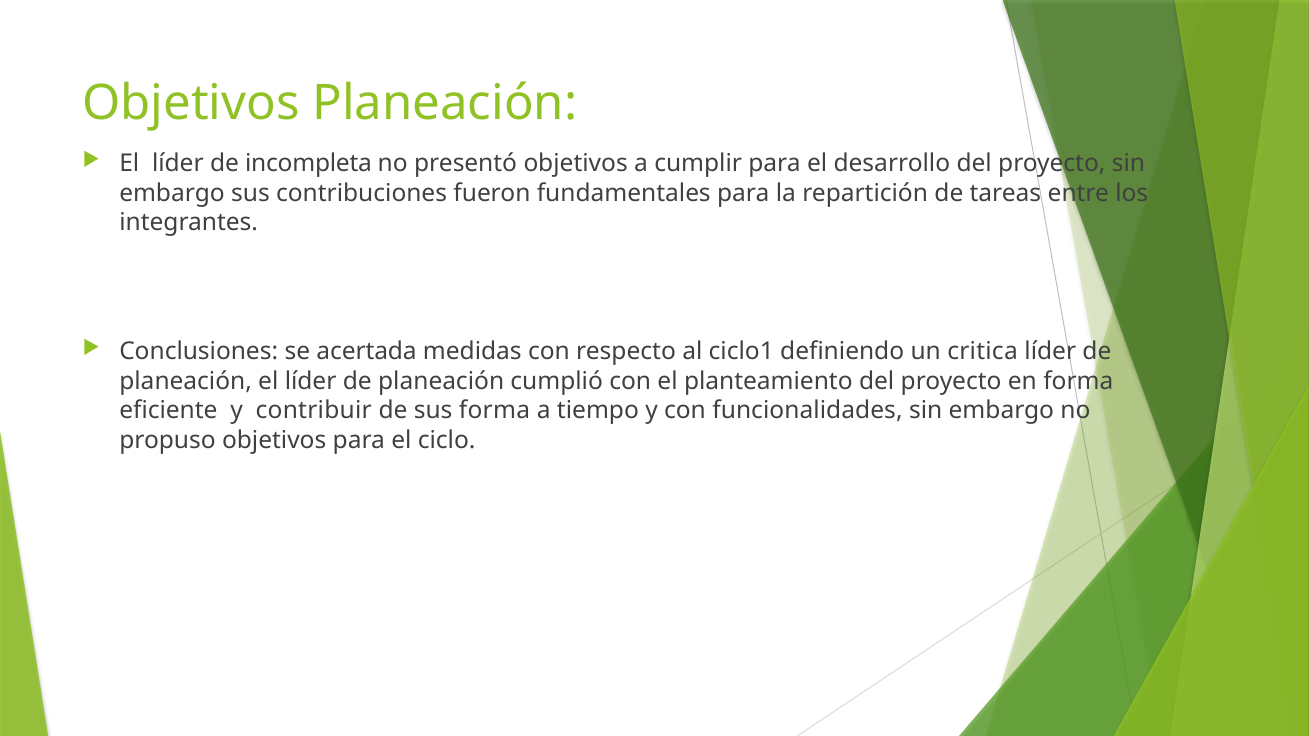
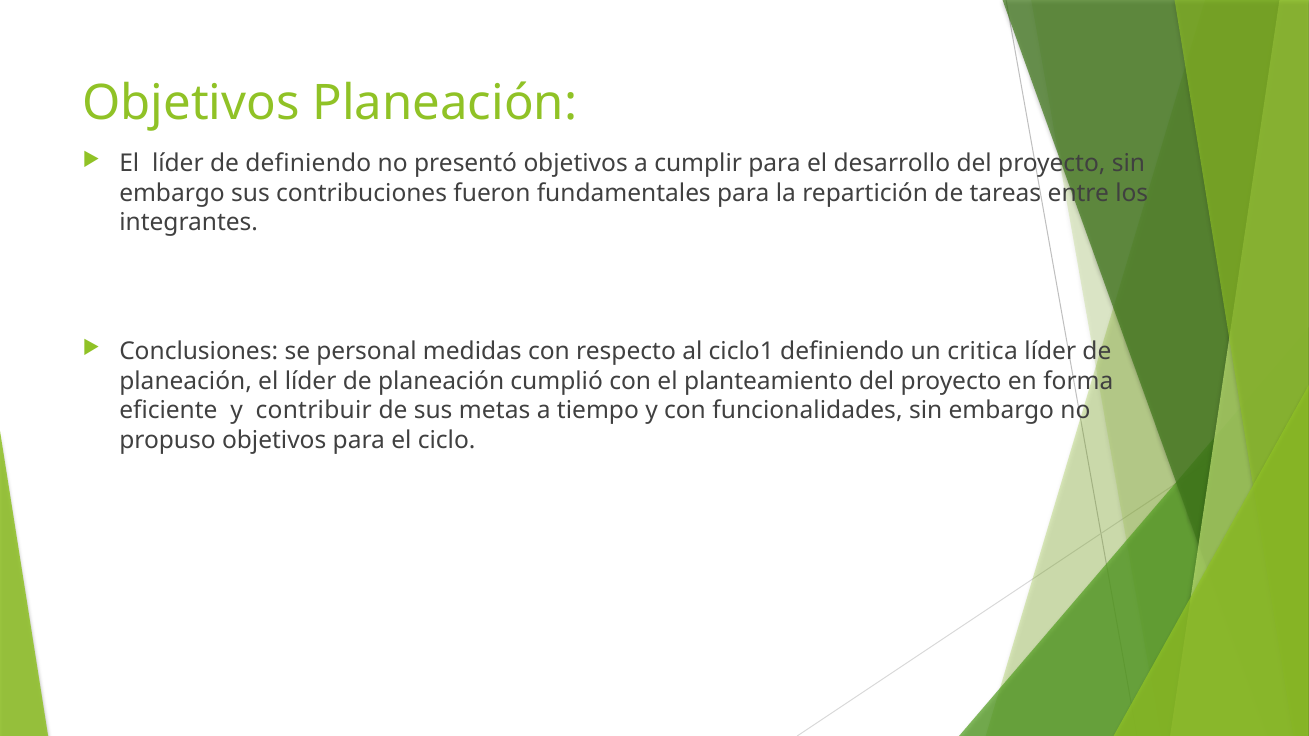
de incompleta: incompleta -> definiendo
acertada: acertada -> personal
sus forma: forma -> metas
